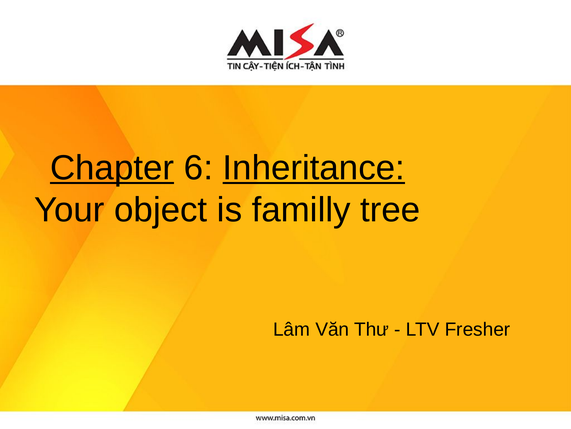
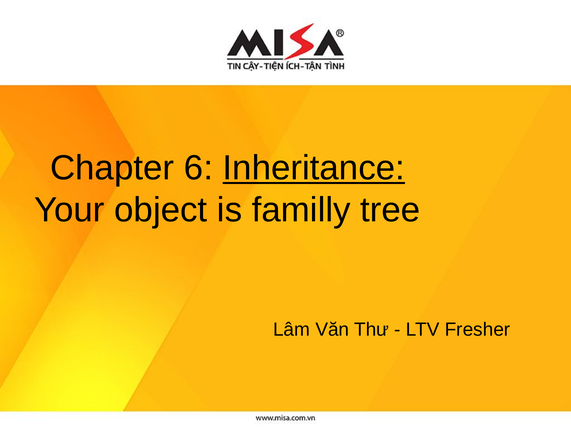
Chapter underline: present -> none
